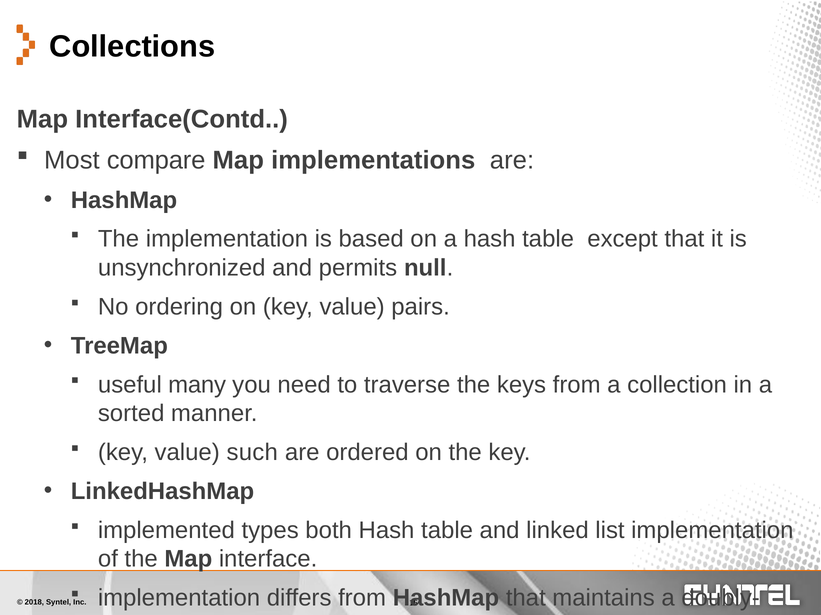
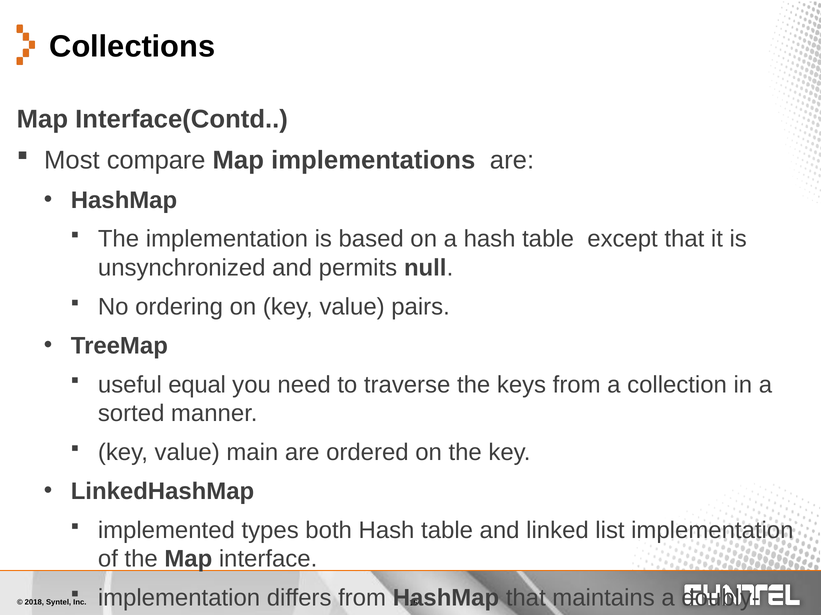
many: many -> equal
such: such -> main
